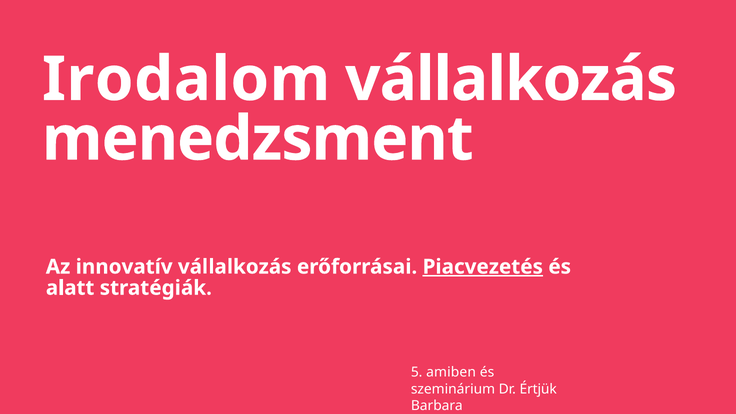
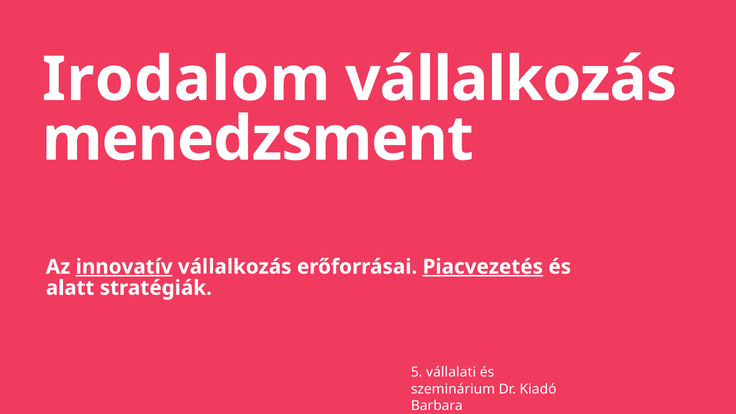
innovatív underline: none -> present
amiben: amiben -> vállalati
Értjük: Értjük -> Kiadó
